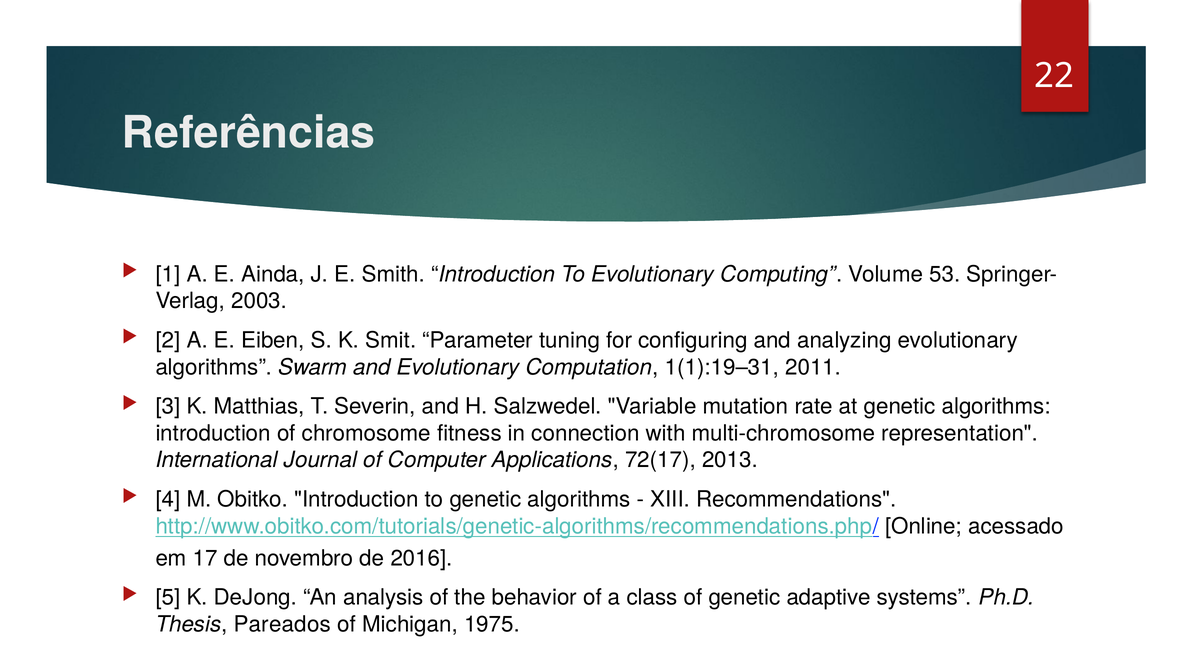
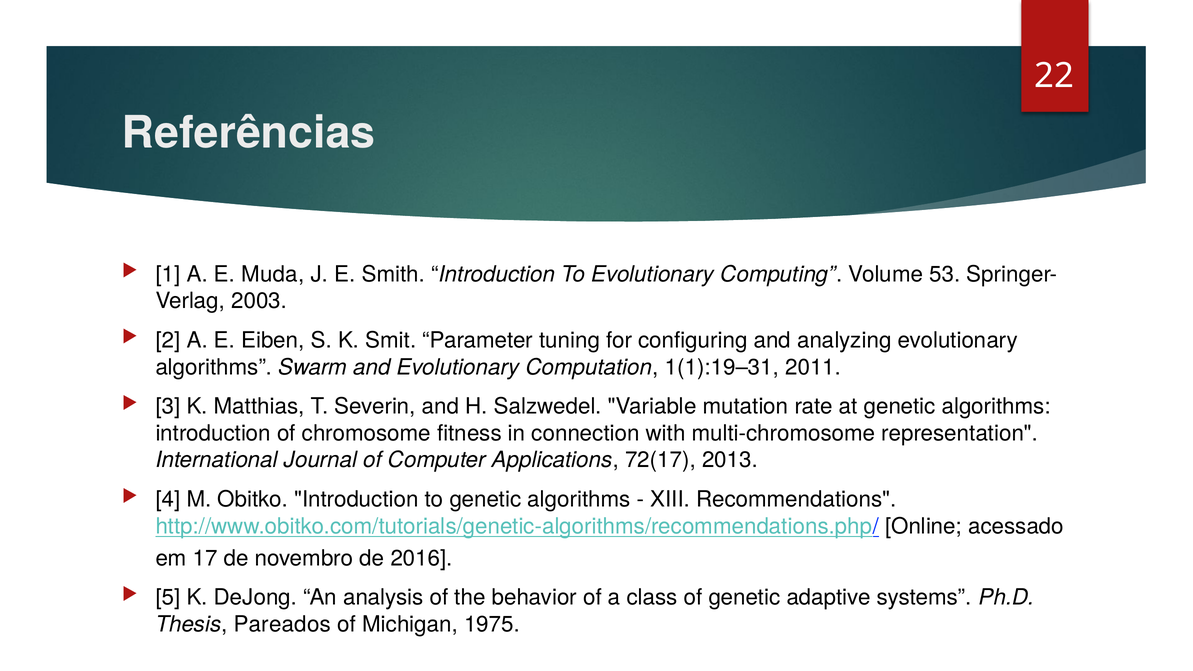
Ainda: Ainda -> Muda
